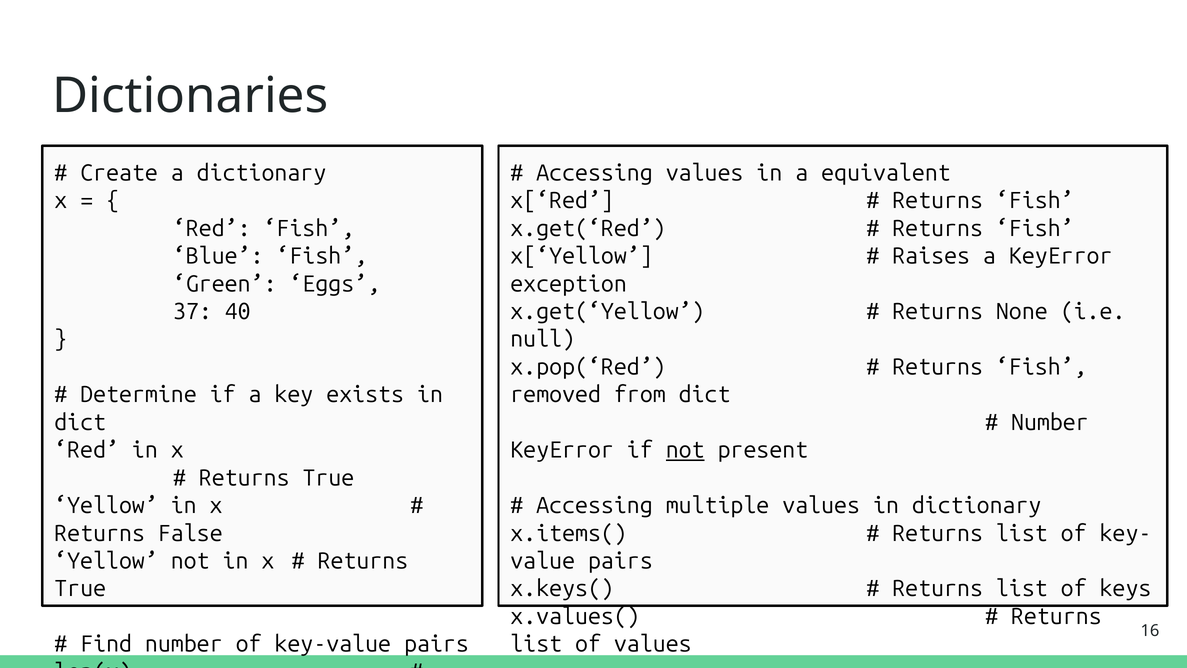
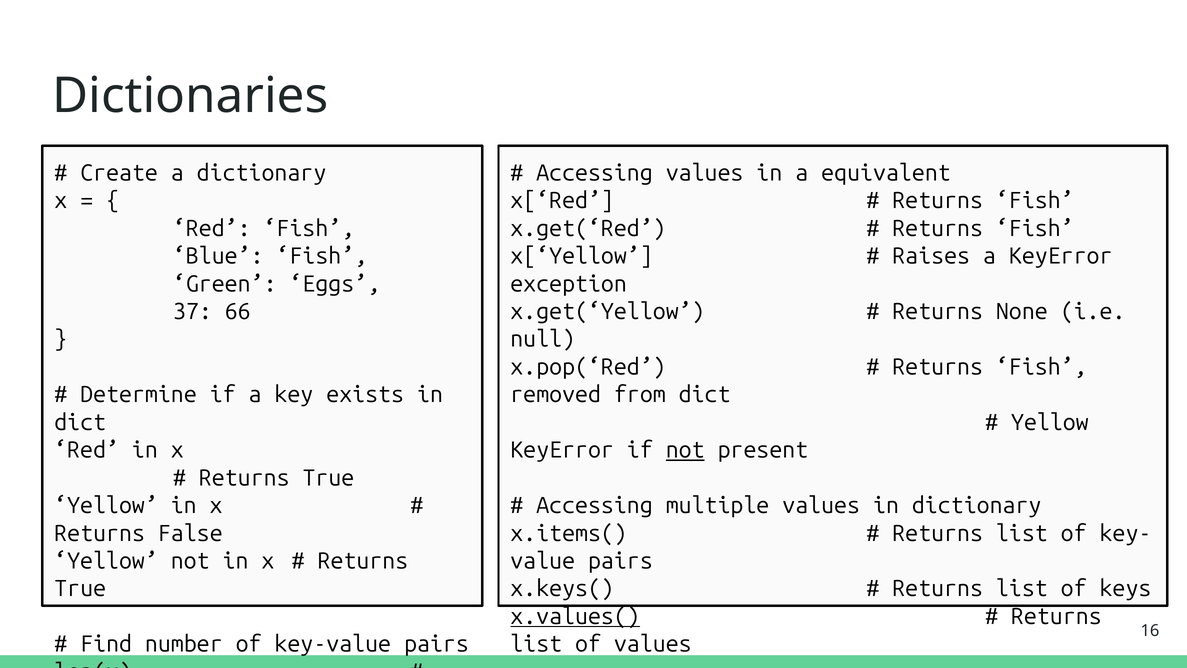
40: 40 -> 66
Number at (1050, 422): Number -> Yellow
x.values( underline: none -> present
